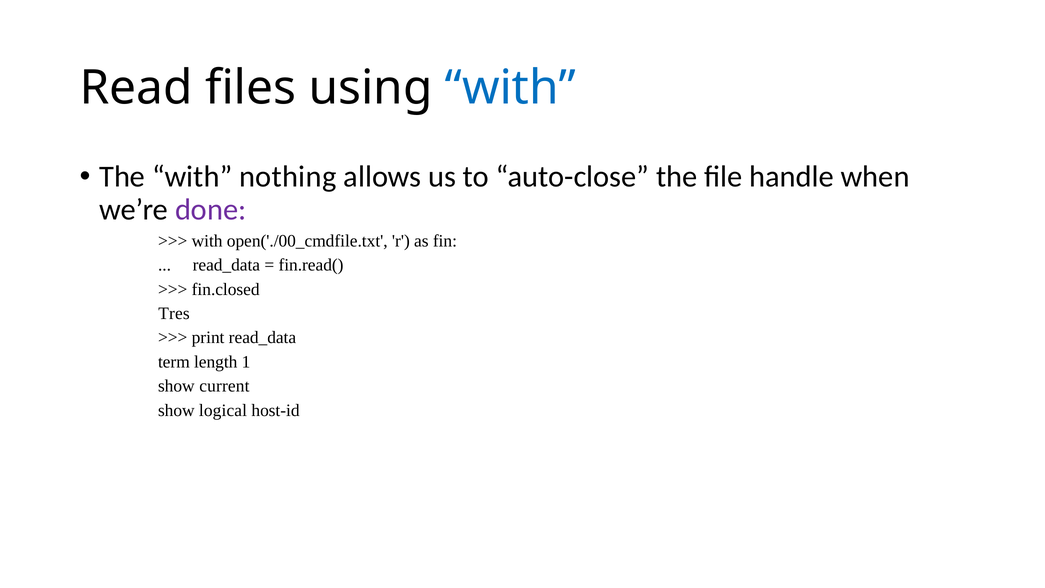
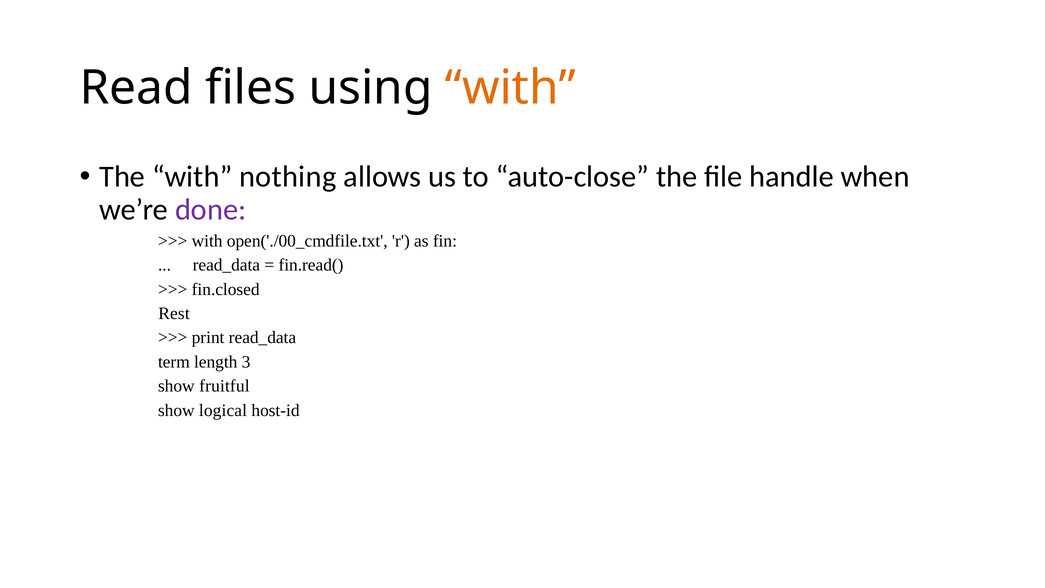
with at (510, 88) colour: blue -> orange
Tres: Tres -> Rest
1: 1 -> 3
current: current -> fruitful
